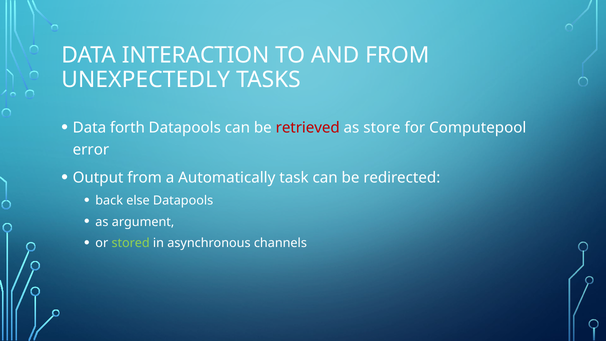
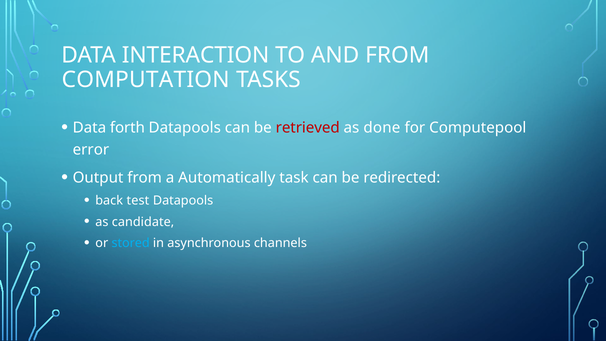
UNEXPECTEDLY: UNEXPECTEDLY -> COMPUTATION
store: store -> done
else: else -> test
argument: argument -> candidate
stored colour: light green -> light blue
